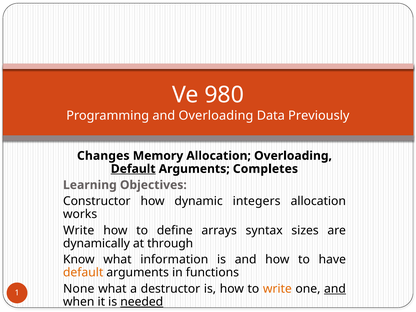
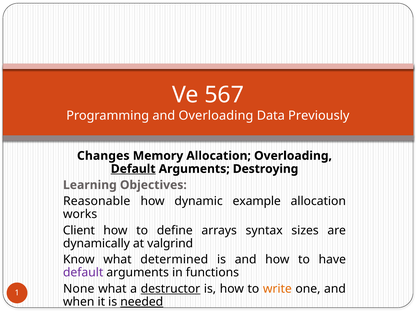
980: 980 -> 567
Completes: Completes -> Destroying
Constructor: Constructor -> Reasonable
integers: integers -> example
Write at (79, 230): Write -> Client
through: through -> valgrind
information: information -> determined
default at (83, 273) colour: orange -> purple
destructor underline: none -> present
and at (335, 289) underline: present -> none
